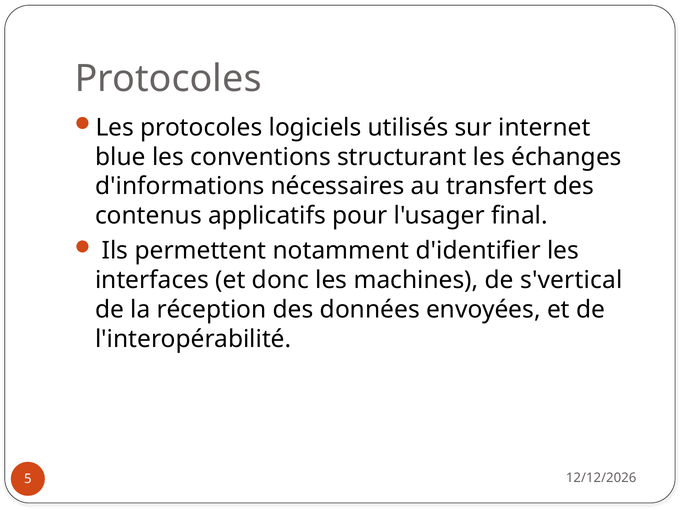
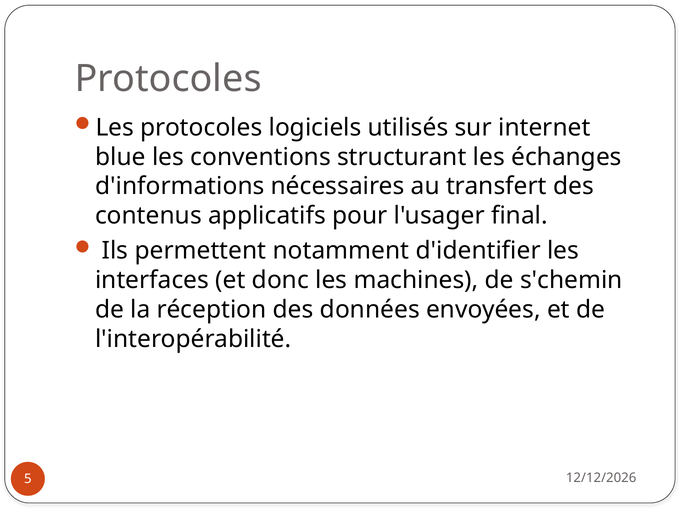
s'vertical: s'vertical -> s'chemin
